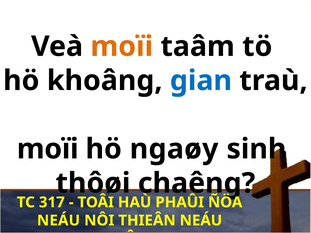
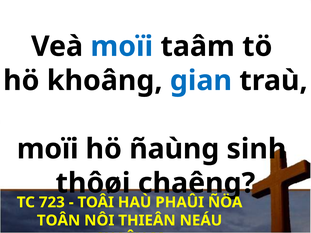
moïi at (122, 47) colour: orange -> blue
ngaøy: ngaøy -> ñaùng
317: 317 -> 723
NEÁU at (58, 221): NEÁU -> TOÂN
